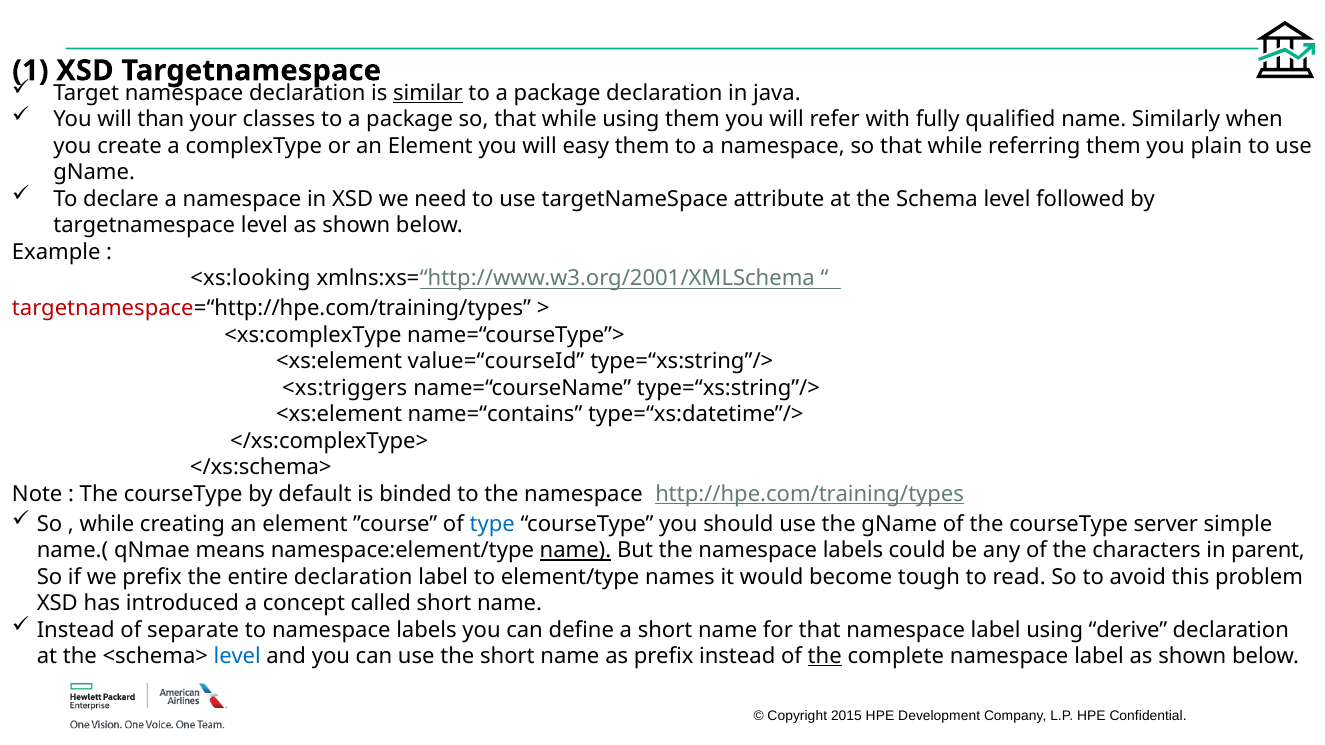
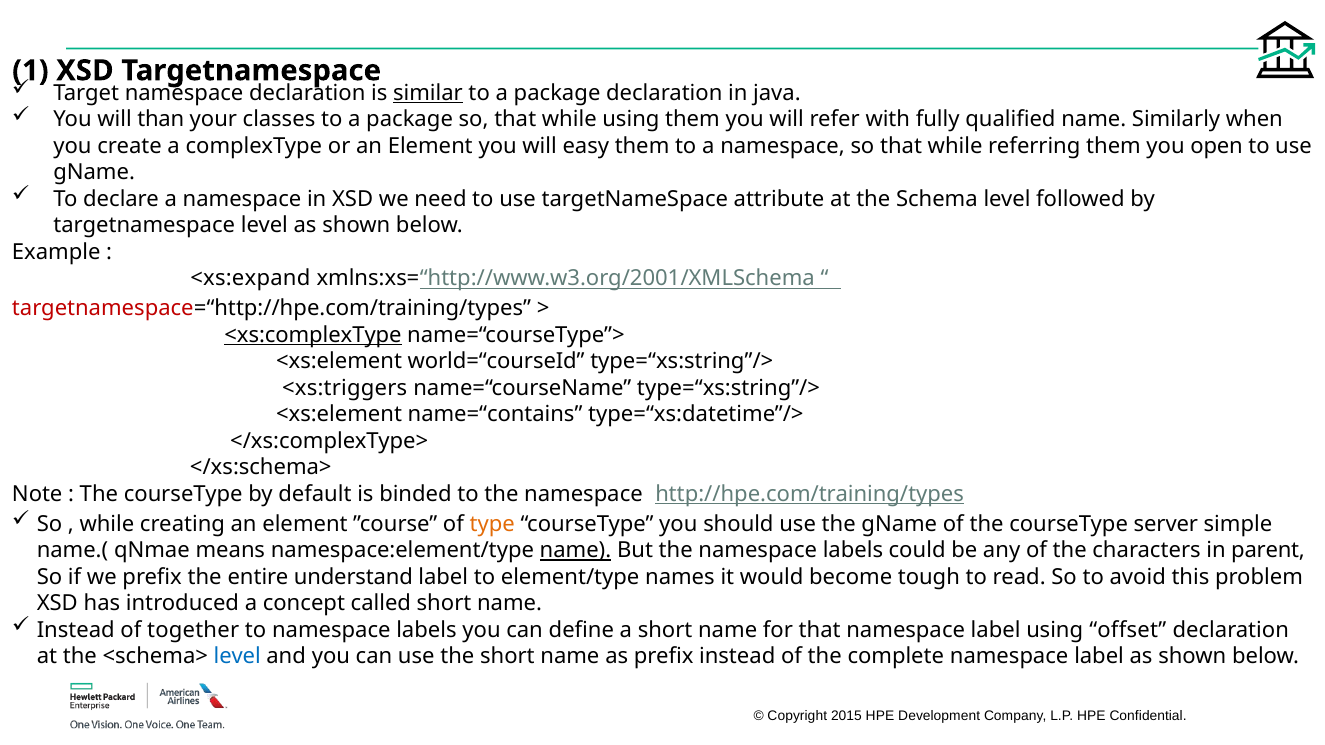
plain: plain -> open
<xs:looking: <xs:looking -> <xs:expand
<xs:complexType underline: none -> present
value=“courseId: value=“courseId -> world=“courseId
type colour: blue -> orange
entire declaration: declaration -> understand
separate: separate -> together
derive: derive -> offset
the at (825, 657) underline: present -> none
